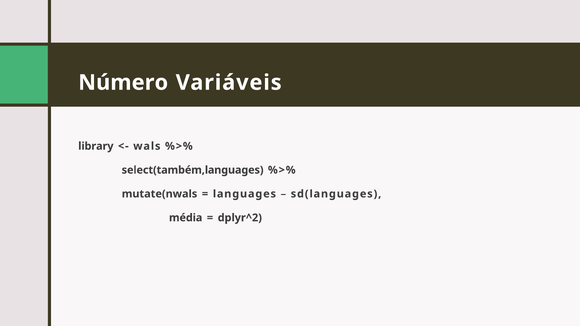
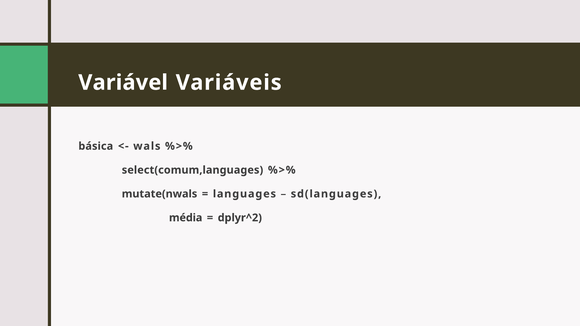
Número: Número -> Variável
library: library -> básica
select(também,languages: select(também,languages -> select(comum,languages
